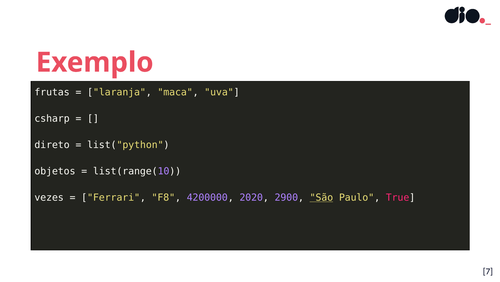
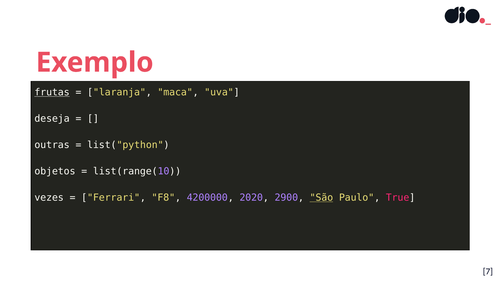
frutas underline: none -> present
csharp: csharp -> deseja
direto: direto -> outras
